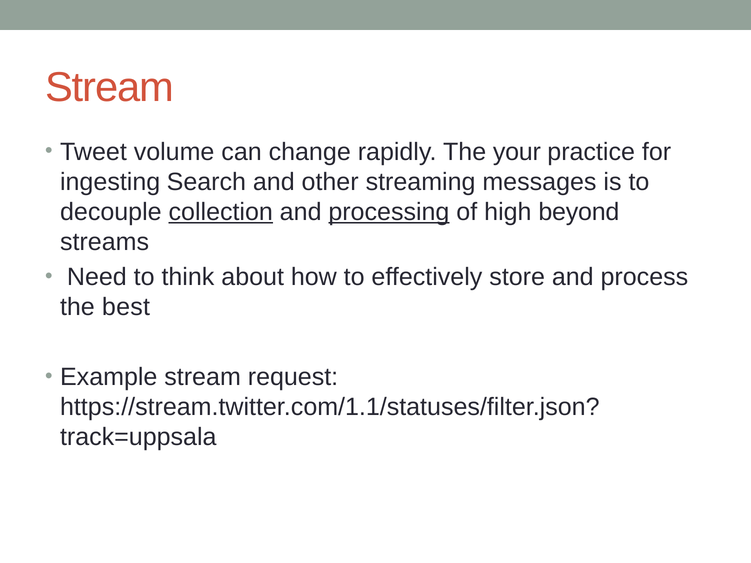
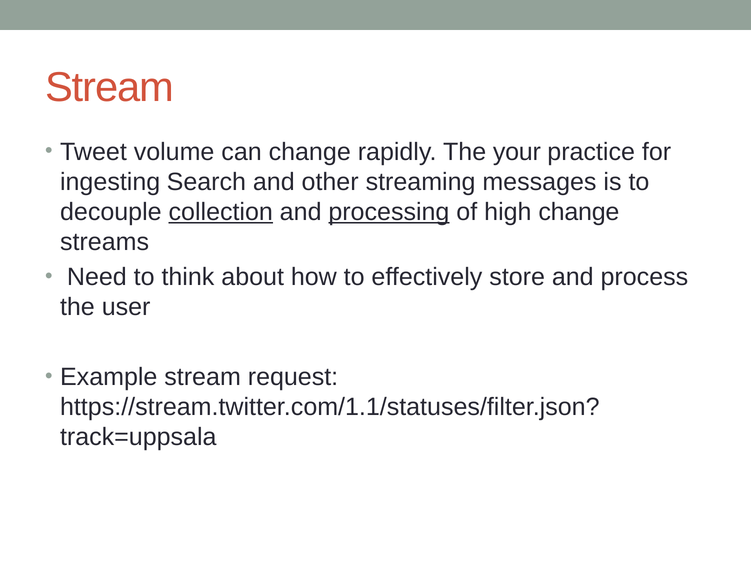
high beyond: beyond -> change
best: best -> user
